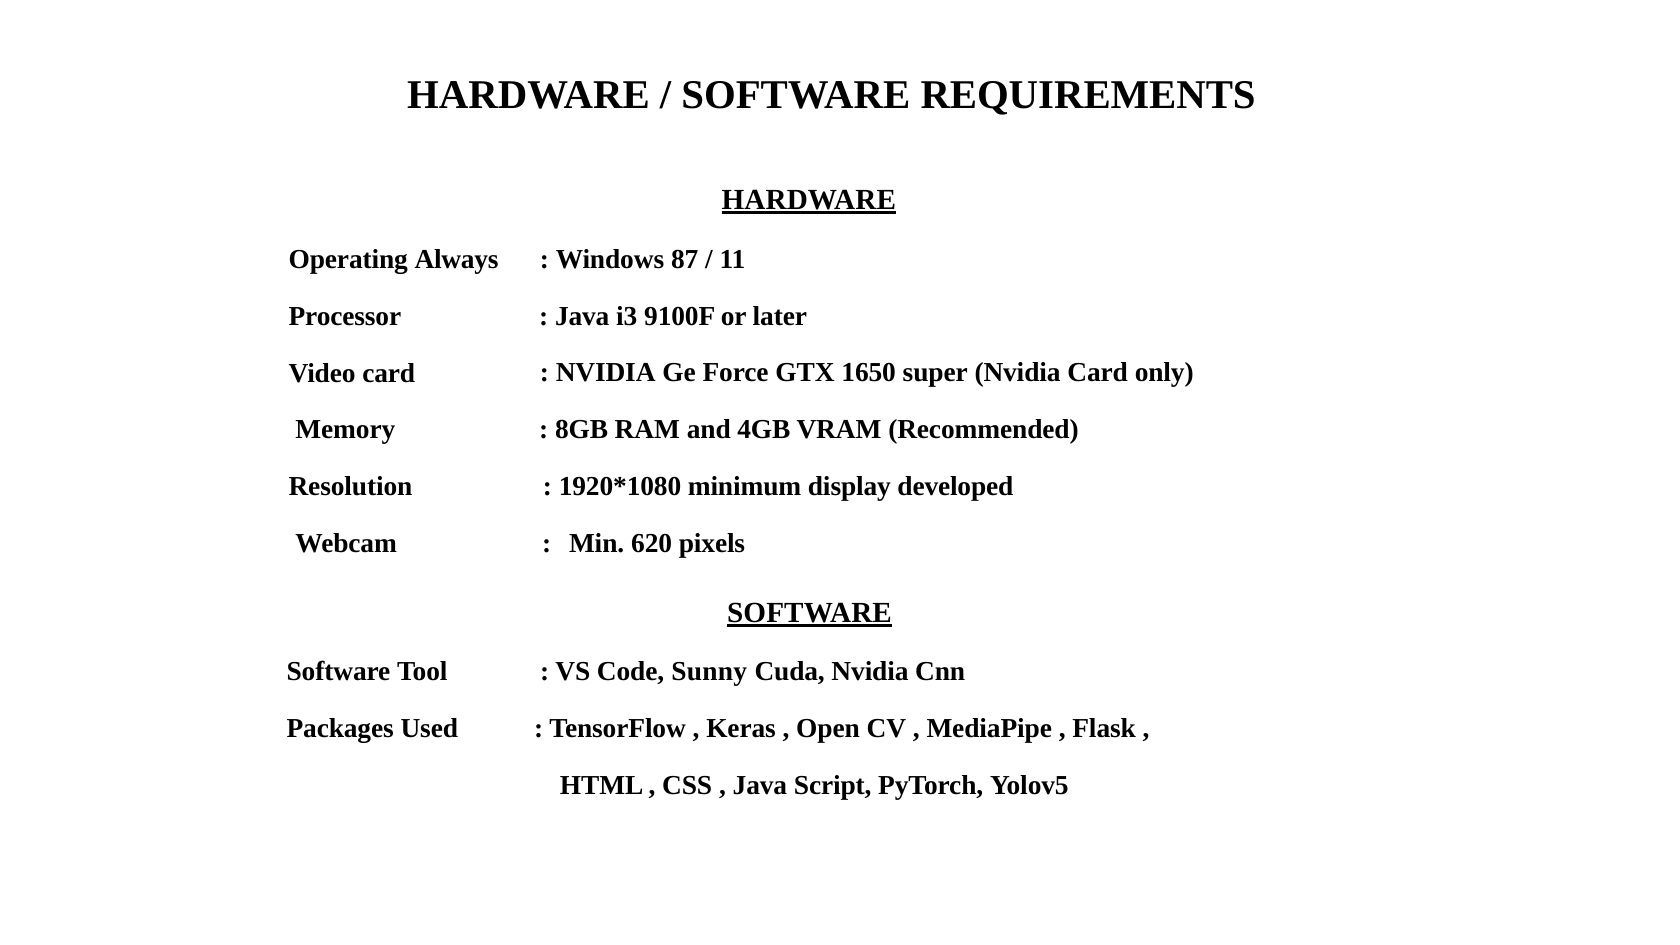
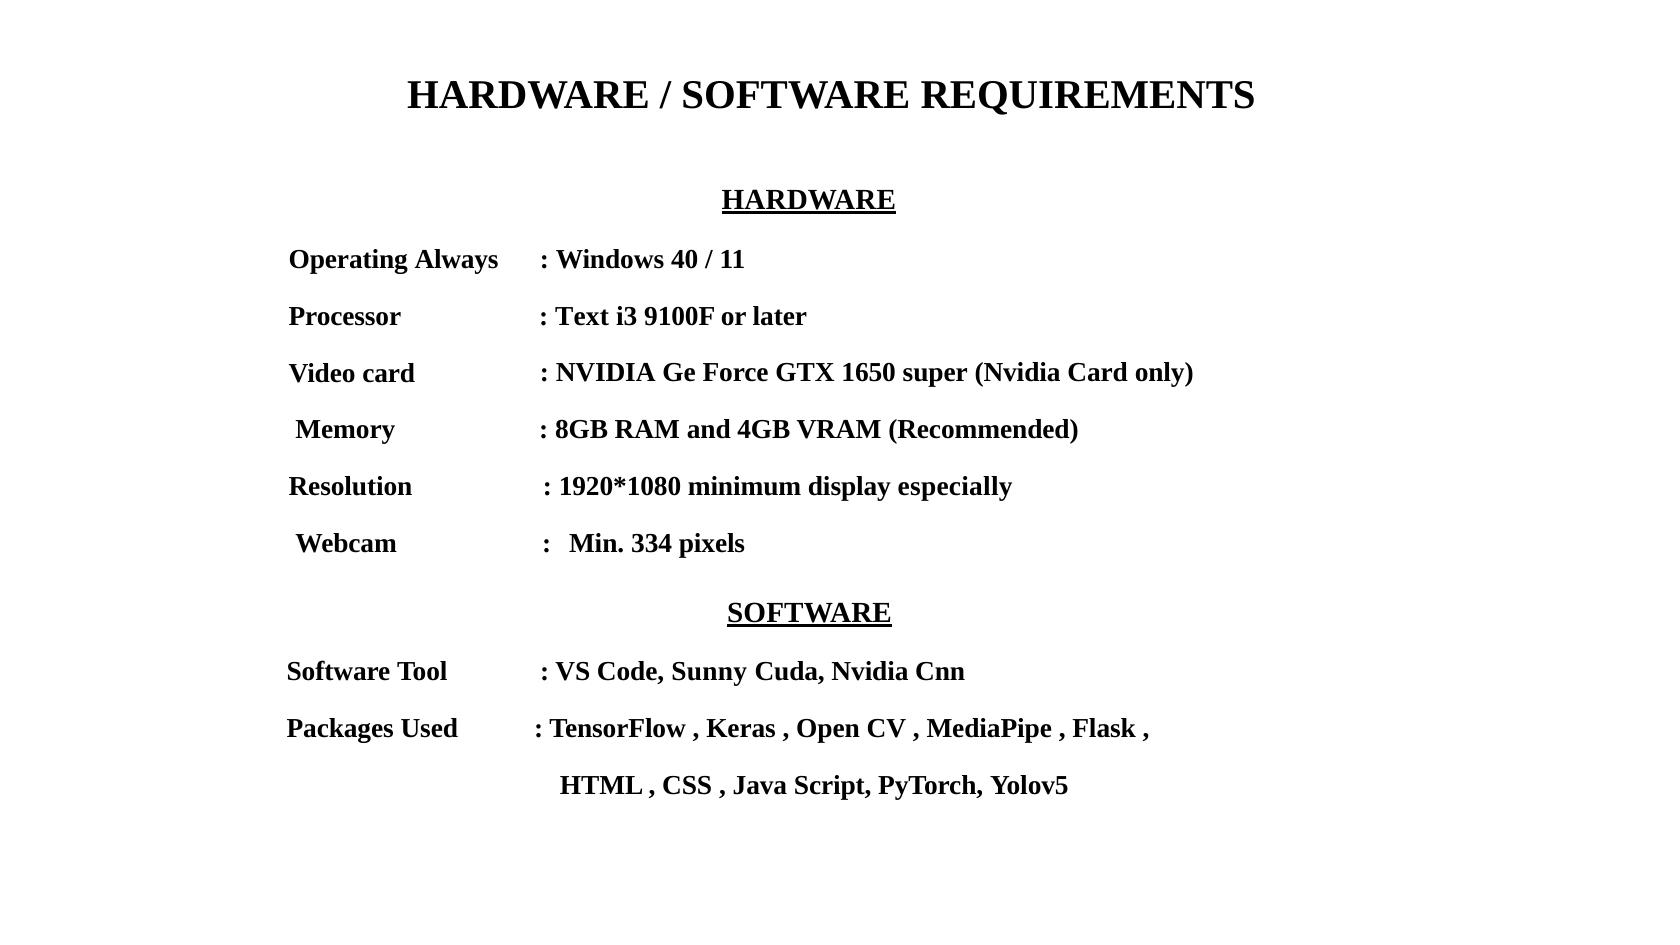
87: 87 -> 40
Java at (582, 316): Java -> Text
developed: developed -> especially
620: 620 -> 334
